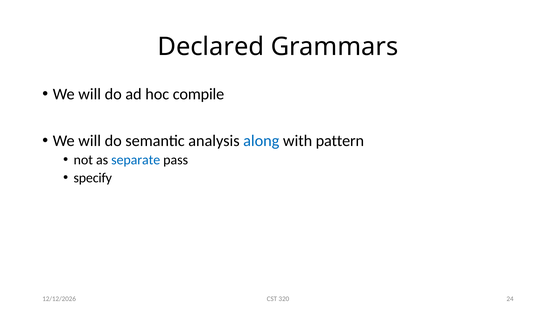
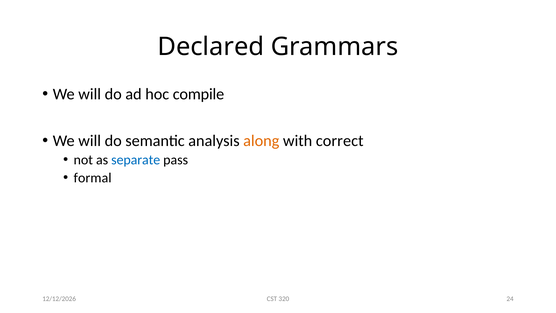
along colour: blue -> orange
pattern: pattern -> correct
specify: specify -> formal
